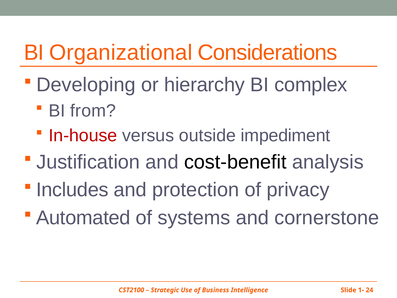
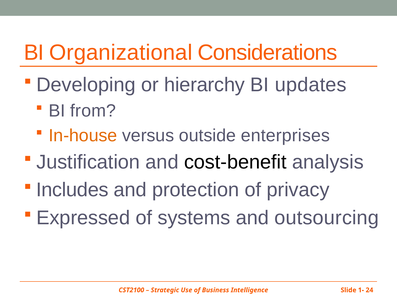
complex: complex -> updates
In-house colour: red -> orange
impediment: impediment -> enterprises
Automated: Automated -> Expressed
cornerstone: cornerstone -> outsourcing
